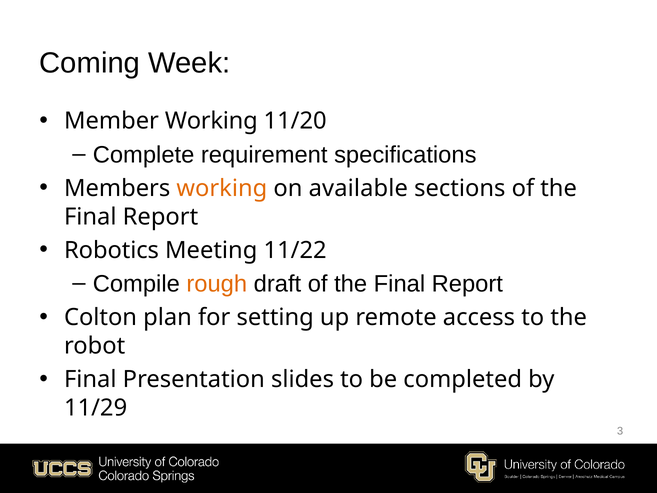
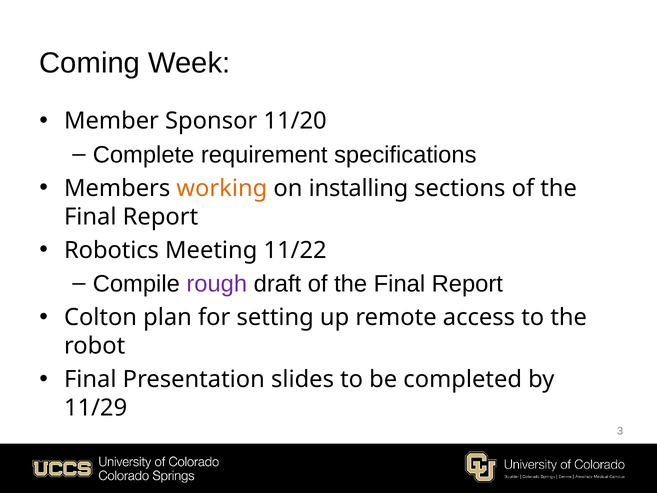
Member Working: Working -> Sponsor
available: available -> installing
rough colour: orange -> purple
